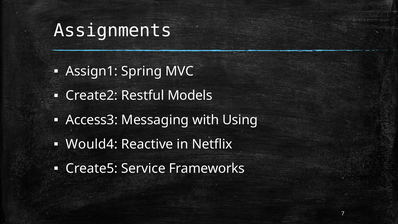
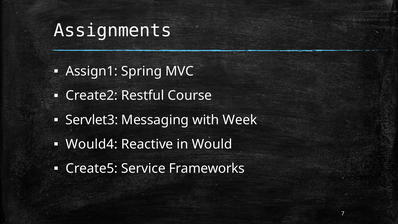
Models: Models -> Course
Access3: Access3 -> Servlet3
Using: Using -> Week
Netflix: Netflix -> Would
